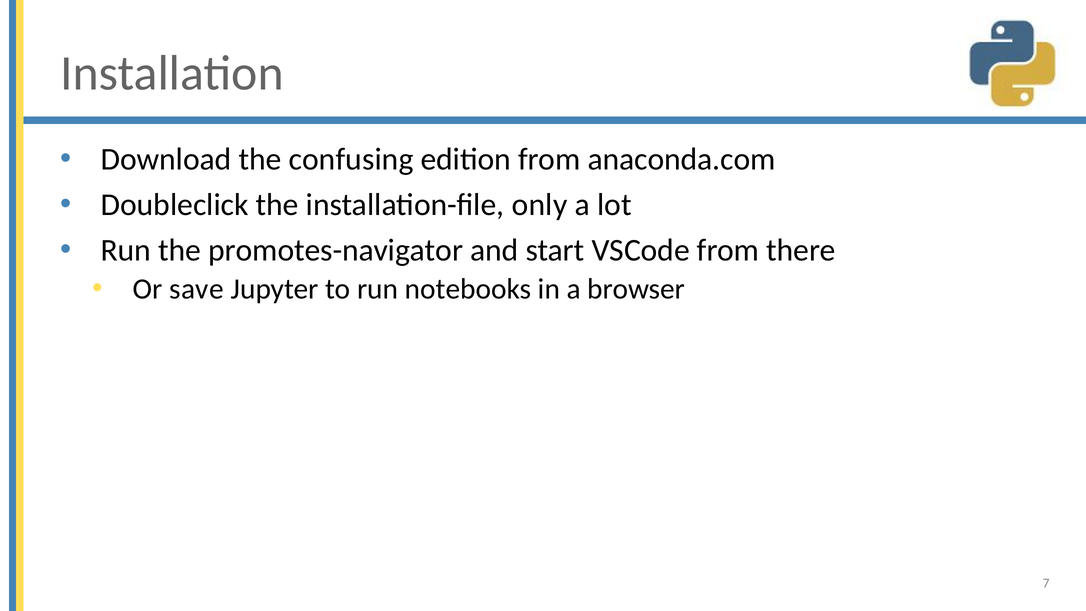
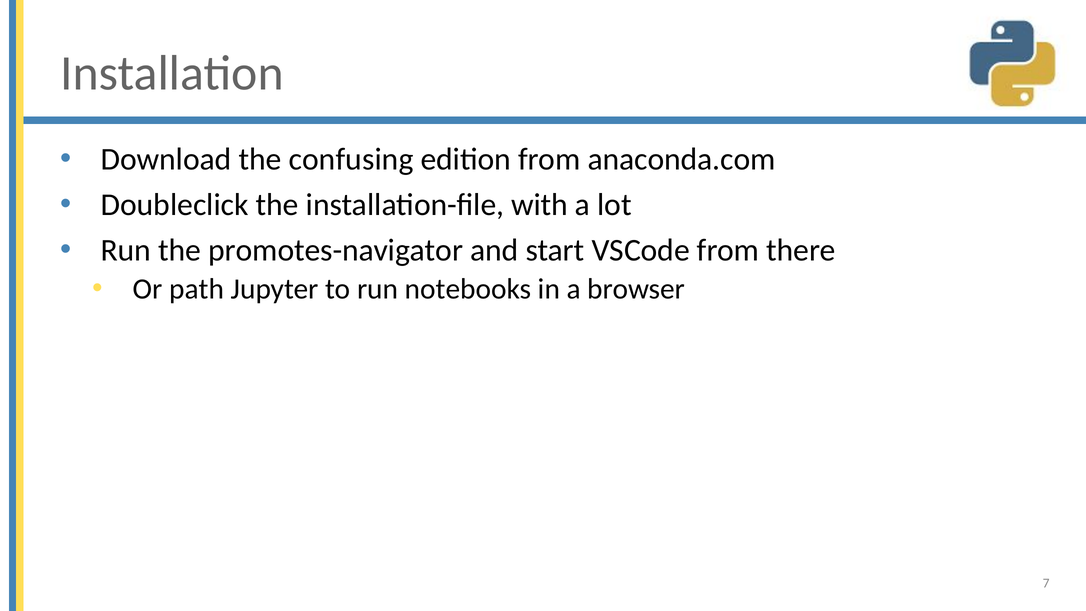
only: only -> with
save: save -> path
